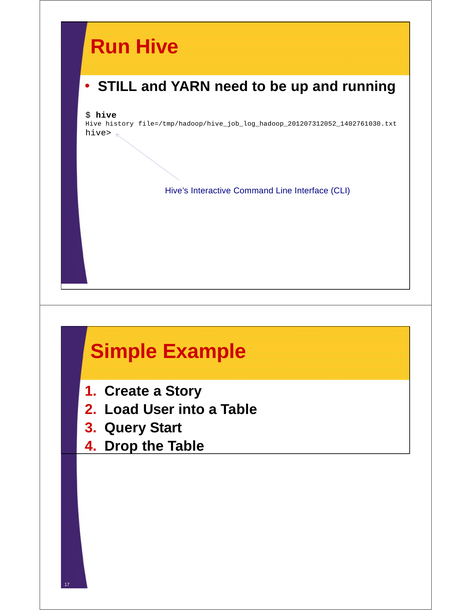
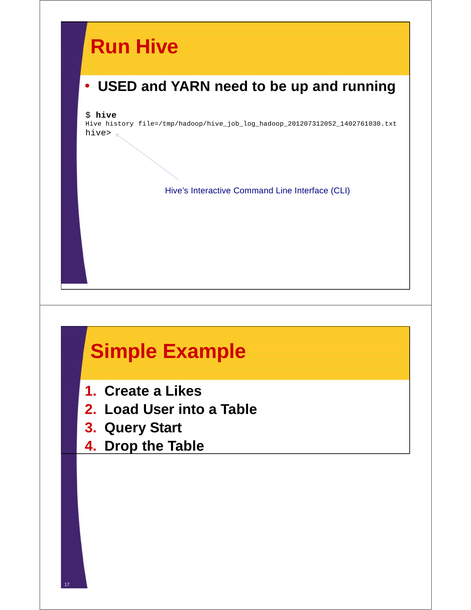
STILL: STILL -> USED
Story: Story -> Likes
